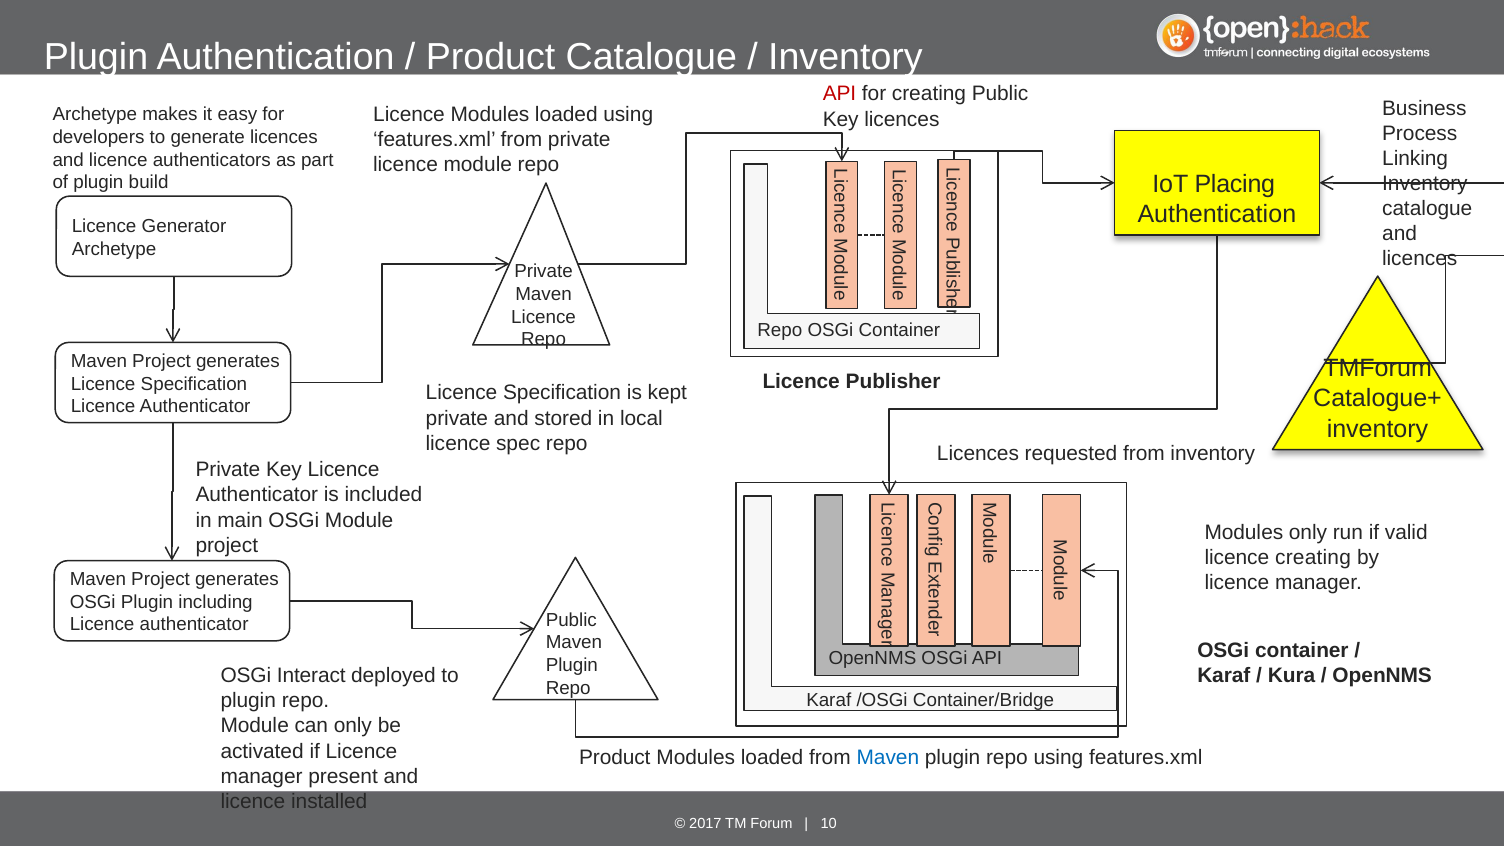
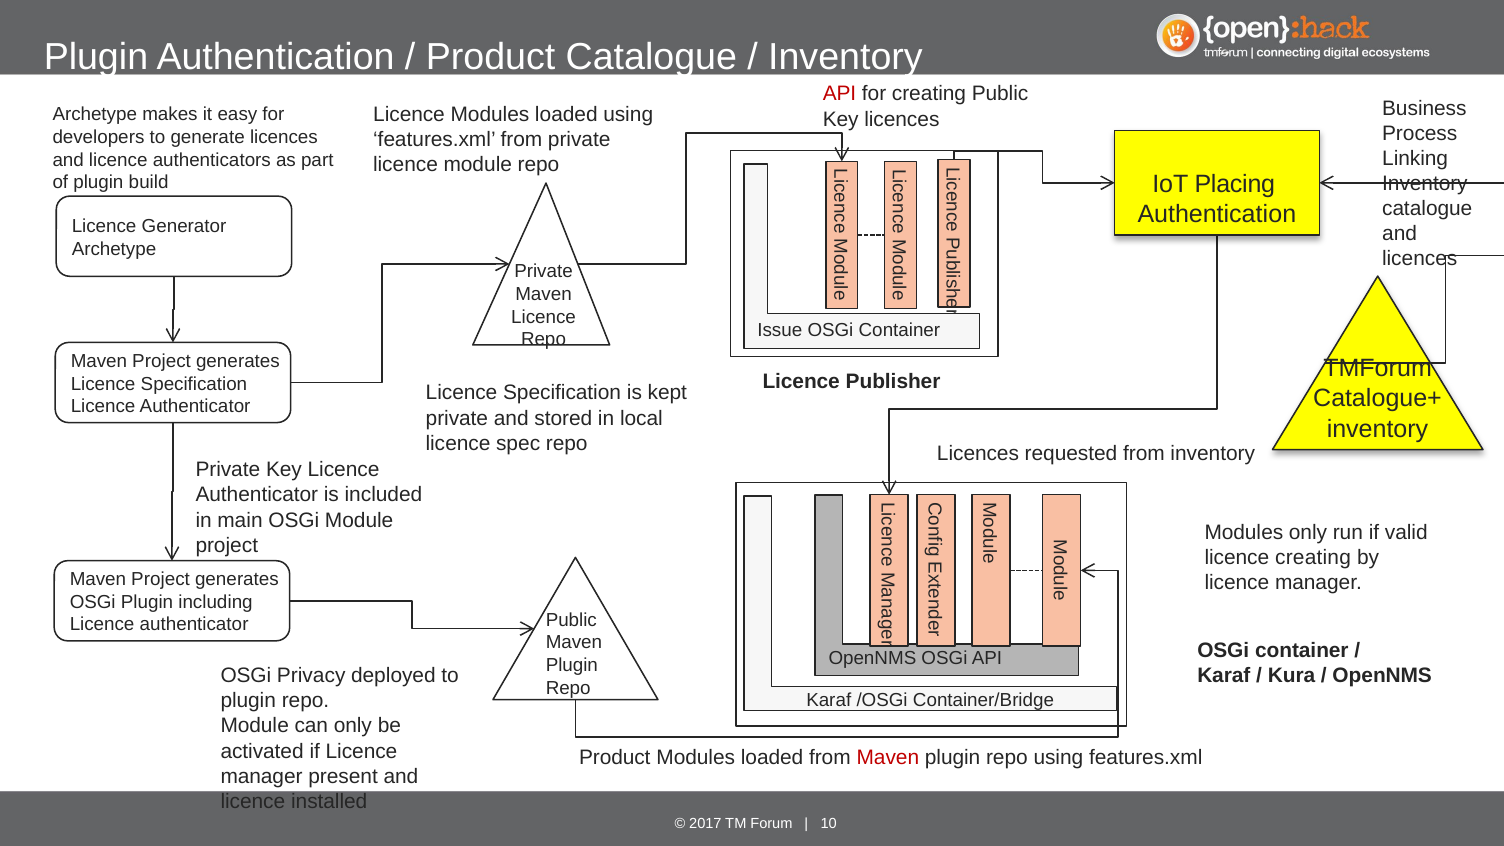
Repo at (780, 331): Repo -> Issue
Interact: Interact -> Privacy
Maven at (888, 758) colour: blue -> red
